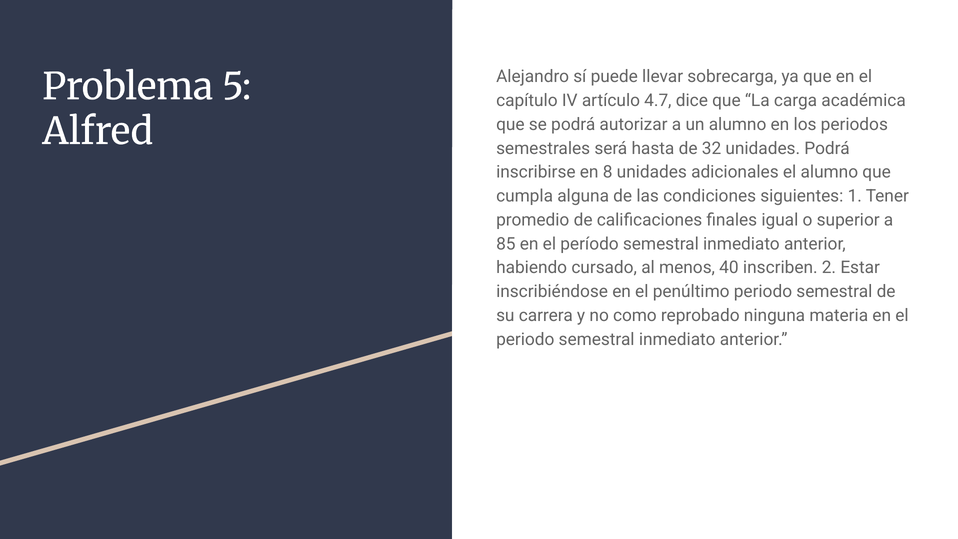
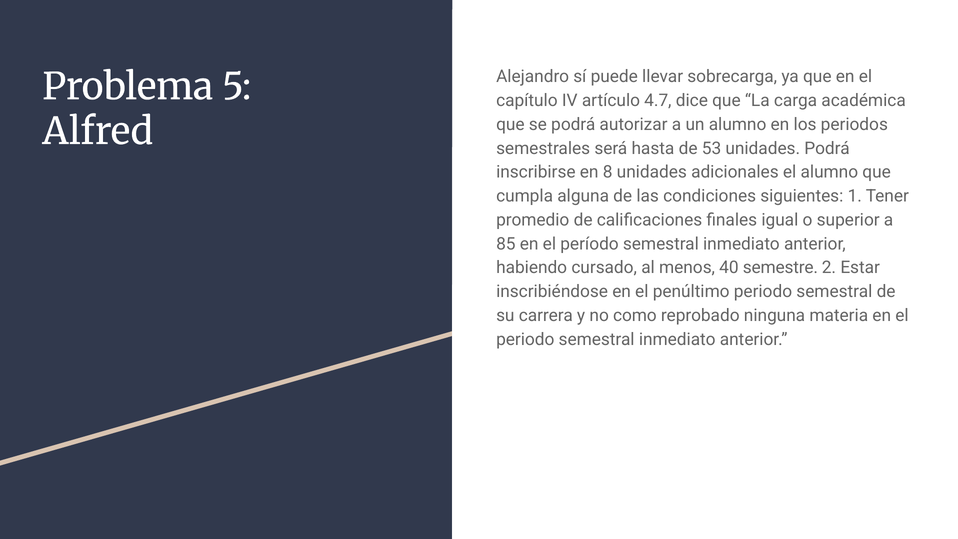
32: 32 -> 53
inscriben: inscriben -> semestre
